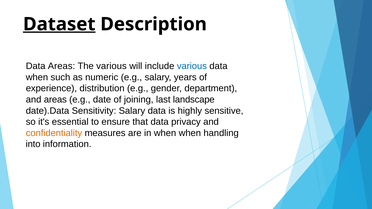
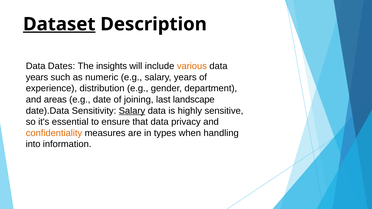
Data Areas: Areas -> Dates
The various: various -> insights
various at (192, 66) colour: blue -> orange
when at (37, 77): when -> years
Salary at (132, 111) underline: none -> present
in when: when -> types
